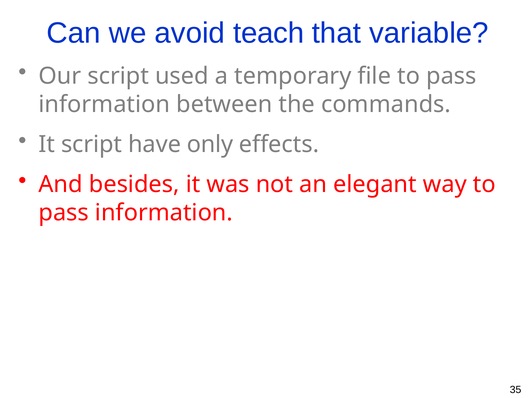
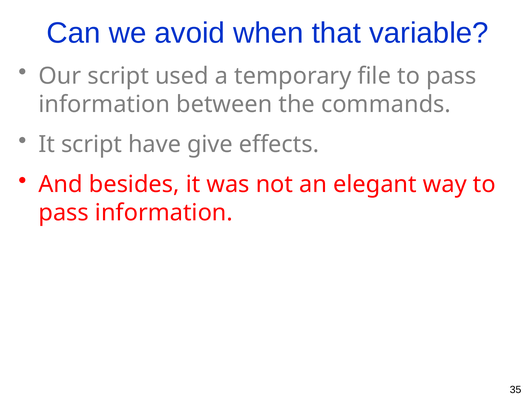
teach: teach -> when
only: only -> give
